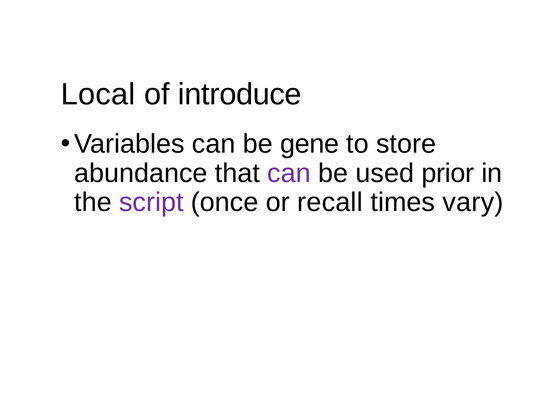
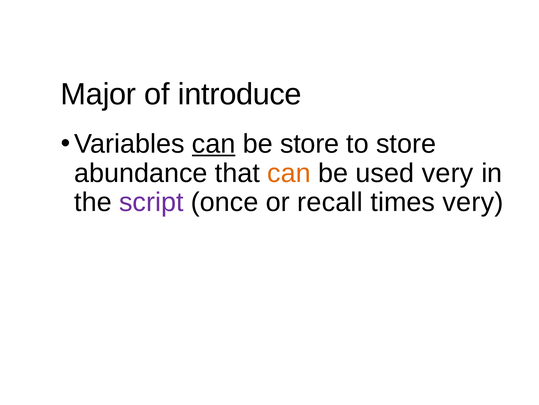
Local: Local -> Major
can at (214, 144) underline: none -> present
be gene: gene -> store
can at (289, 173) colour: purple -> orange
used prior: prior -> very
times vary: vary -> very
